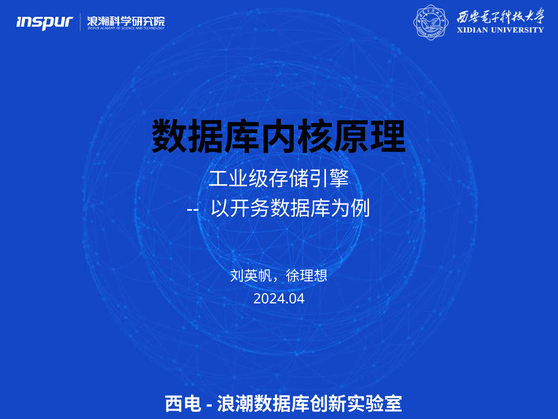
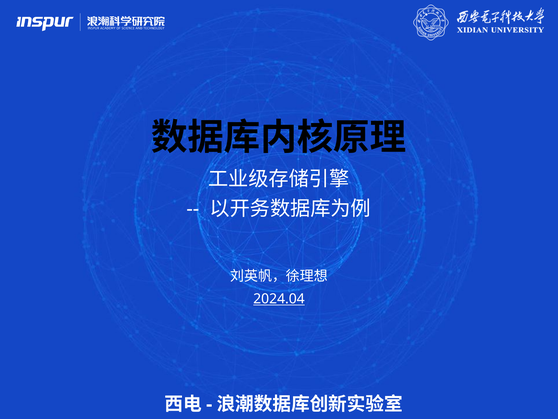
2024.04 underline: none -> present
